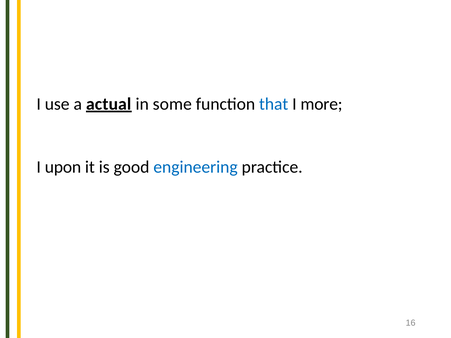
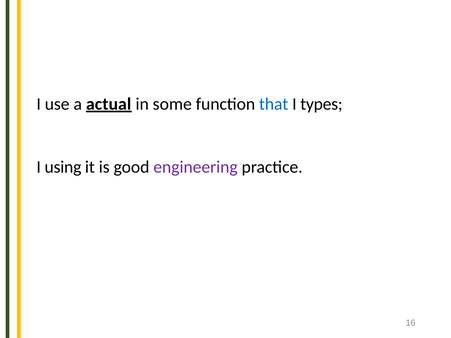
more: more -> types
upon: upon -> using
engineering colour: blue -> purple
